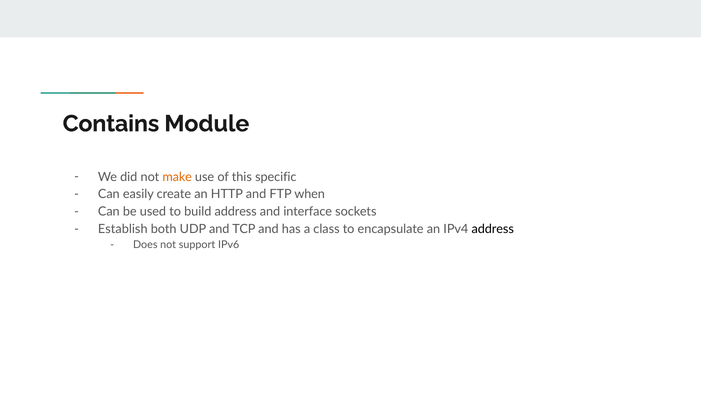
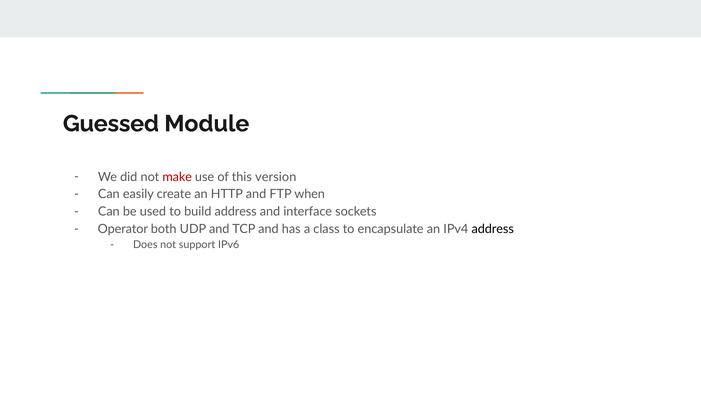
Contains: Contains -> Guessed
make colour: orange -> red
specific: specific -> version
Establish: Establish -> Operator
